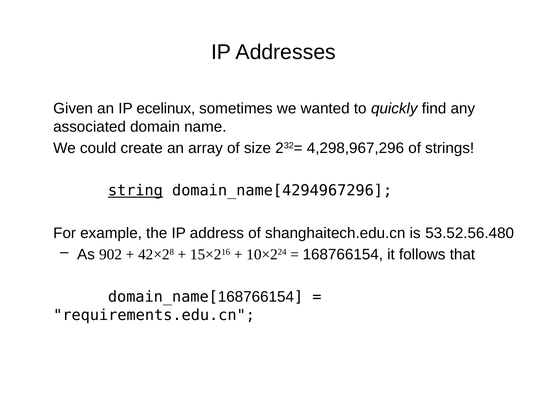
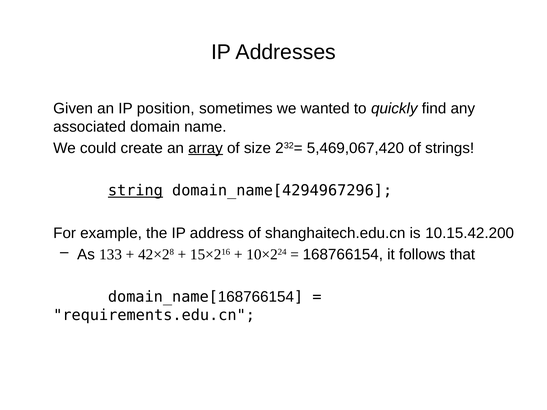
ecelinux: ecelinux -> position
array underline: none -> present
4,298,967,296: 4,298,967,296 -> 5,469,067,420
53.52.56.480: 53.52.56.480 -> 10.15.42.200
902: 902 -> 133
